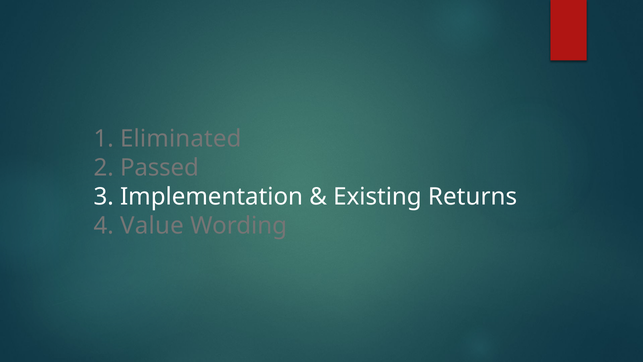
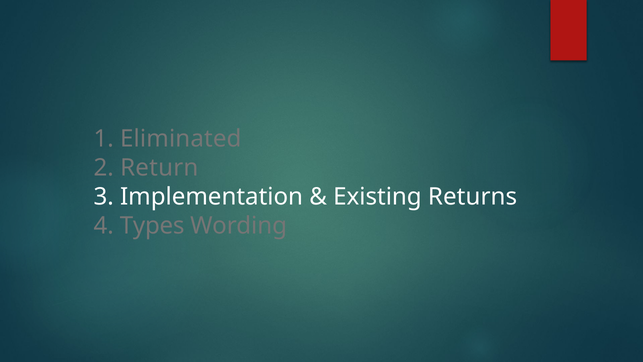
Passed: Passed -> Return
Value: Value -> Types
